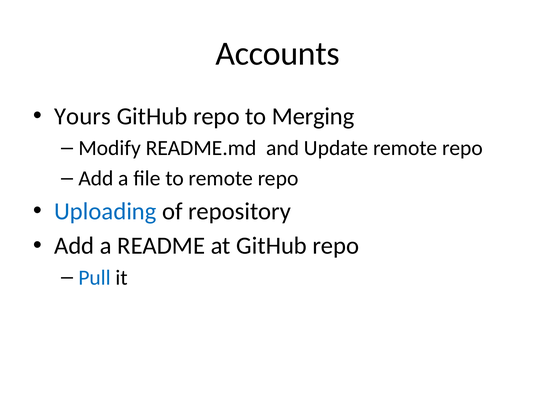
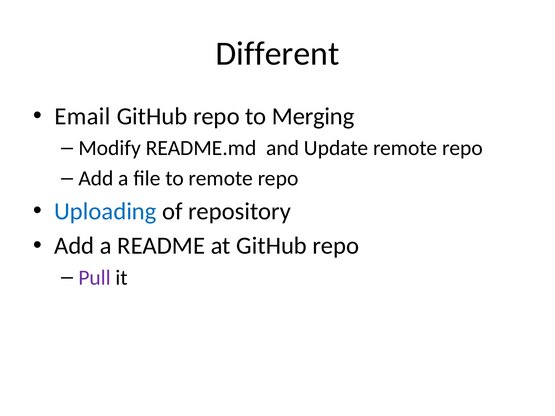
Accounts: Accounts -> Different
Yours: Yours -> Email
Pull colour: blue -> purple
